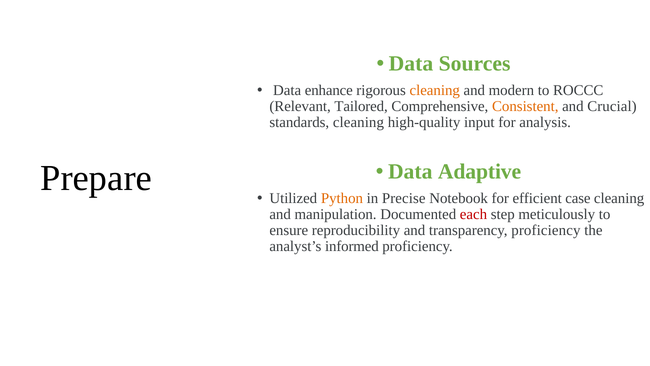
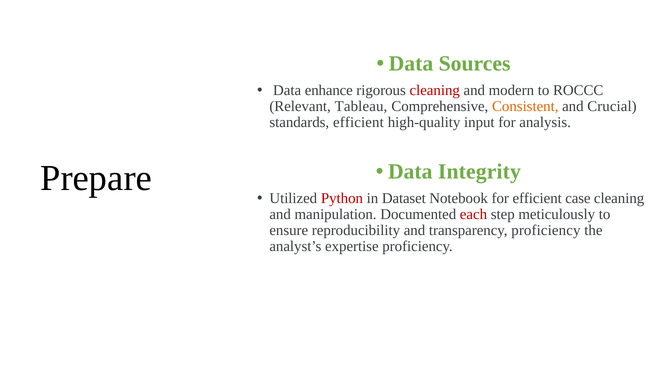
cleaning at (435, 90) colour: orange -> red
Tailored: Tailored -> Tableau
standards cleaning: cleaning -> efficient
Adaptive: Adaptive -> Integrity
Python colour: orange -> red
Precise: Precise -> Dataset
informed: informed -> expertise
